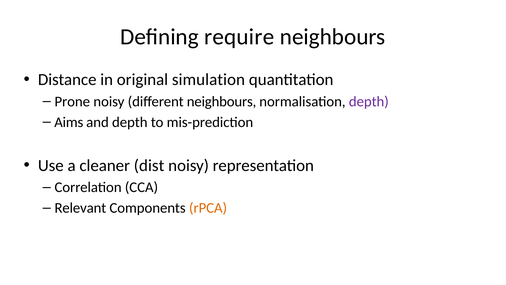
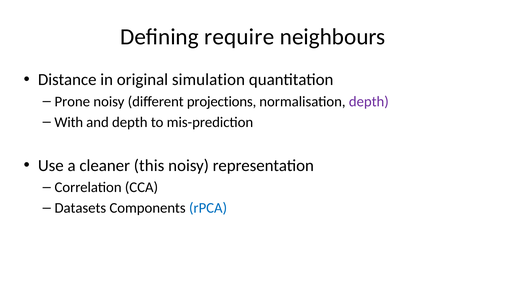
different neighbours: neighbours -> projections
Aims: Aims -> With
dist: dist -> this
Relevant: Relevant -> Datasets
rPCA colour: orange -> blue
